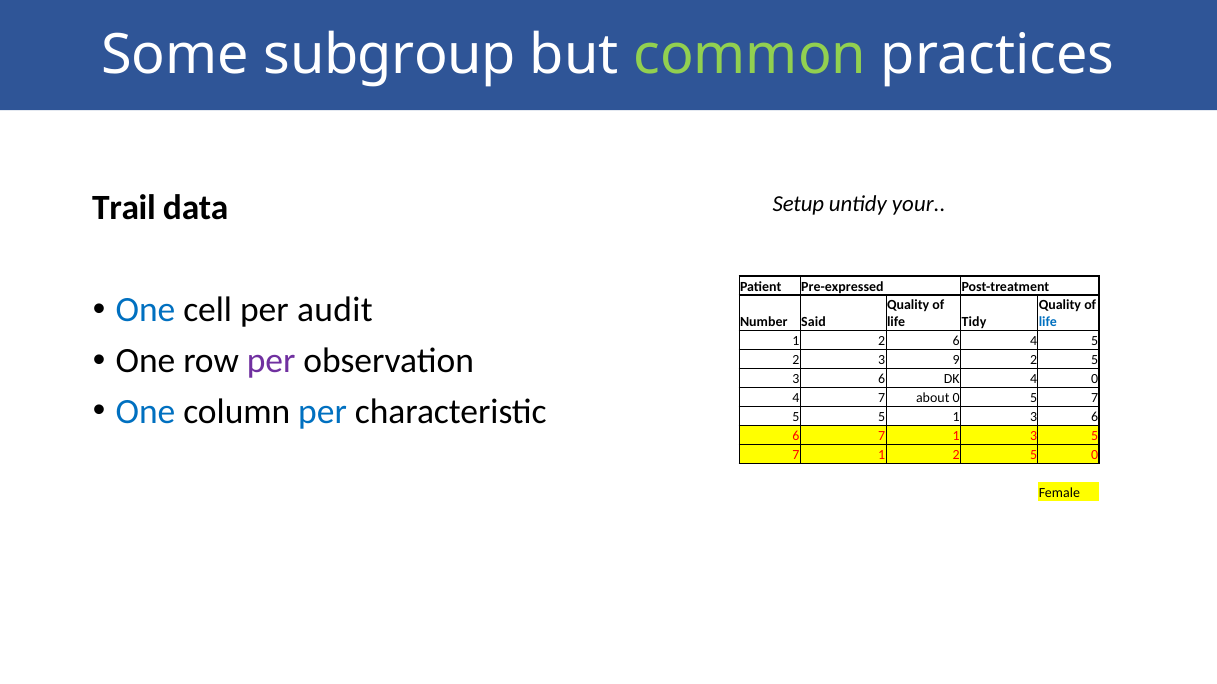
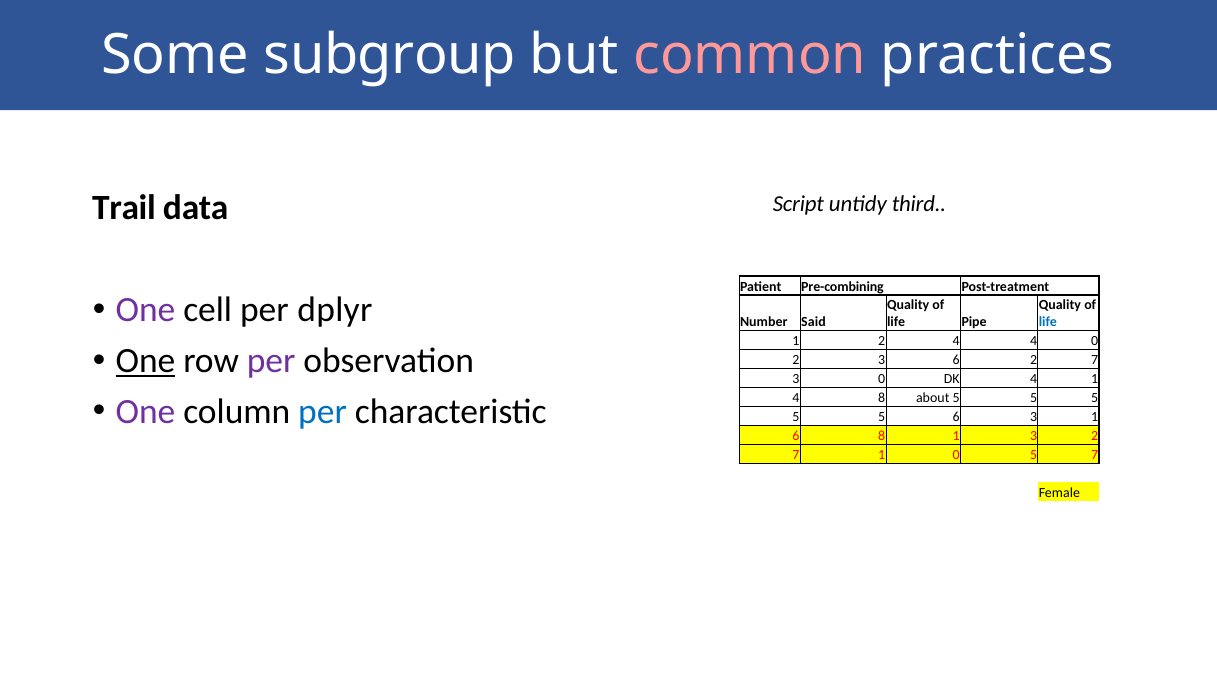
common colour: light green -> pink
Setup: Setup -> Script
your: your -> third
Pre-expressed: Pre-expressed -> Pre-combining
One at (145, 310) colour: blue -> purple
audit: audit -> dplyr
Tidy: Tidy -> Pipe
2 6: 6 -> 4
4 5: 5 -> 0
One at (145, 361) underline: none -> present
3 9: 9 -> 6
5 at (1095, 360): 5 -> 7
6 at (882, 379): 6 -> 0
4 0: 0 -> 1
4 7: 7 -> 8
about 0: 0 -> 5
7 at (1095, 398): 7 -> 5
One at (145, 412) colour: blue -> purple
5 1: 1 -> 6
6 at (1095, 417): 6 -> 1
6 7: 7 -> 8
3 5: 5 -> 2
7 1 2: 2 -> 0
5 0: 0 -> 7
